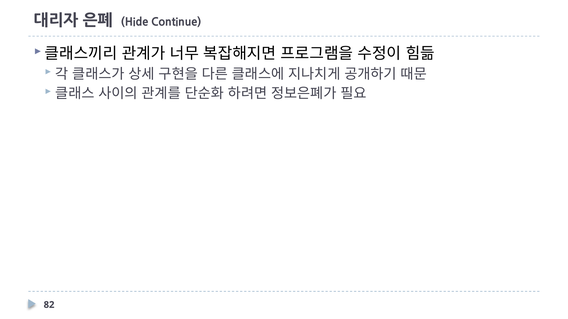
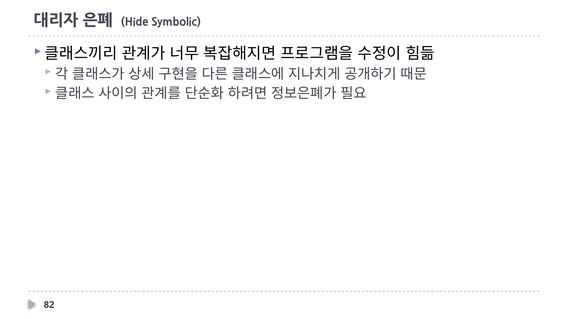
Continue: Continue -> Symbolic
